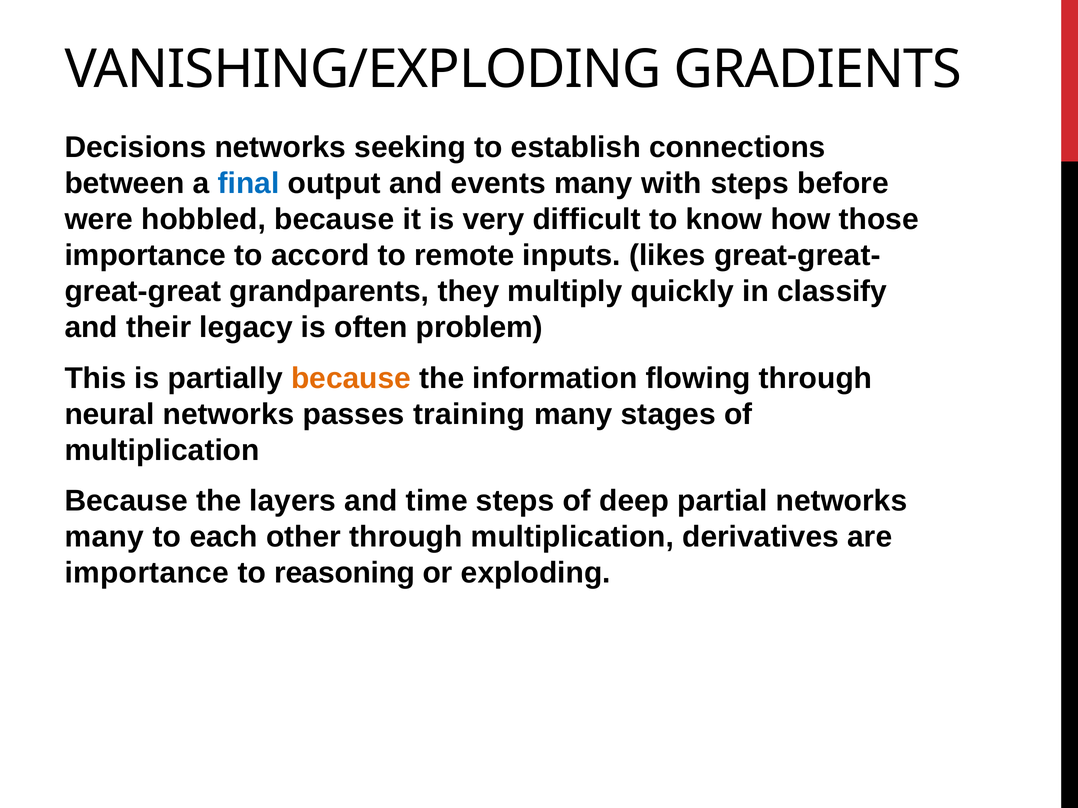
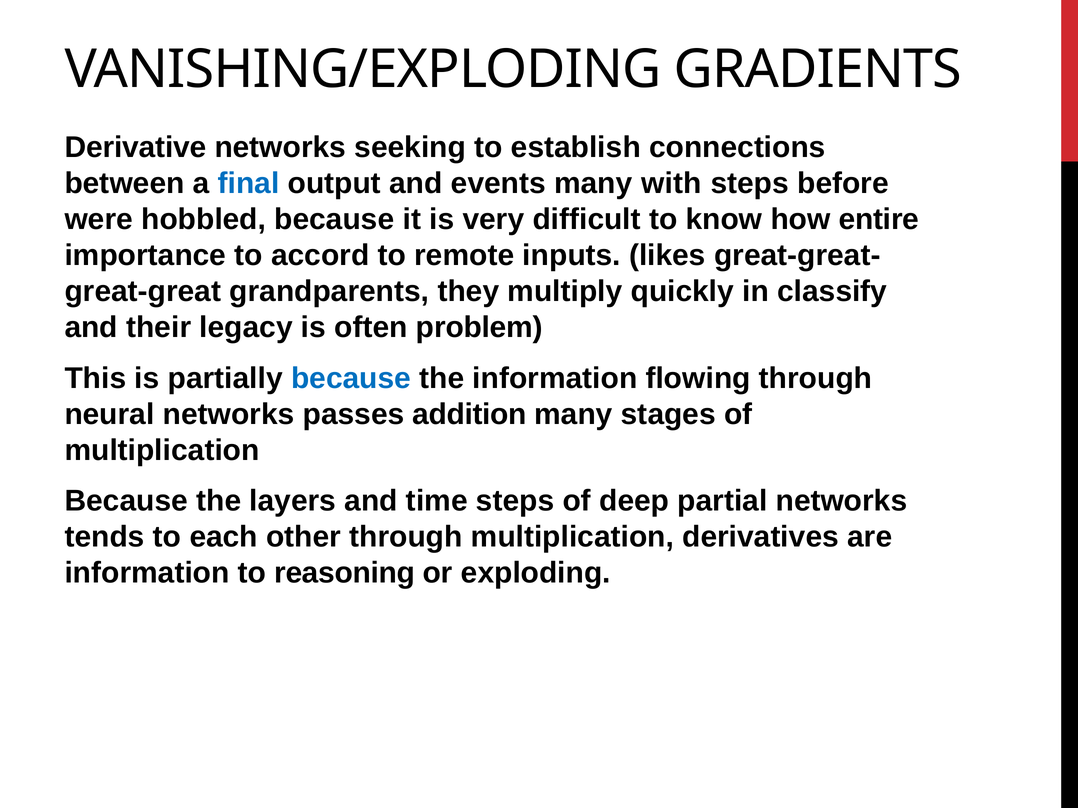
Decisions: Decisions -> Derivative
those: those -> entire
because at (351, 378) colour: orange -> blue
training: training -> addition
many at (104, 537): many -> tends
importance at (147, 573): importance -> information
